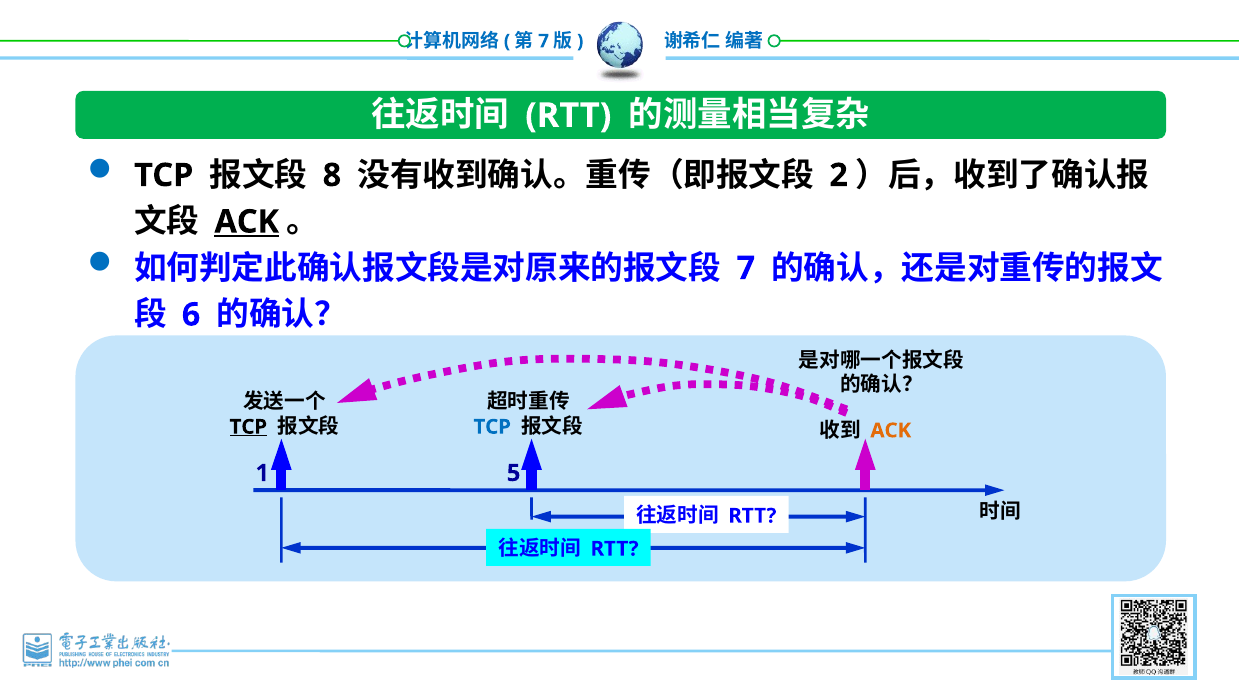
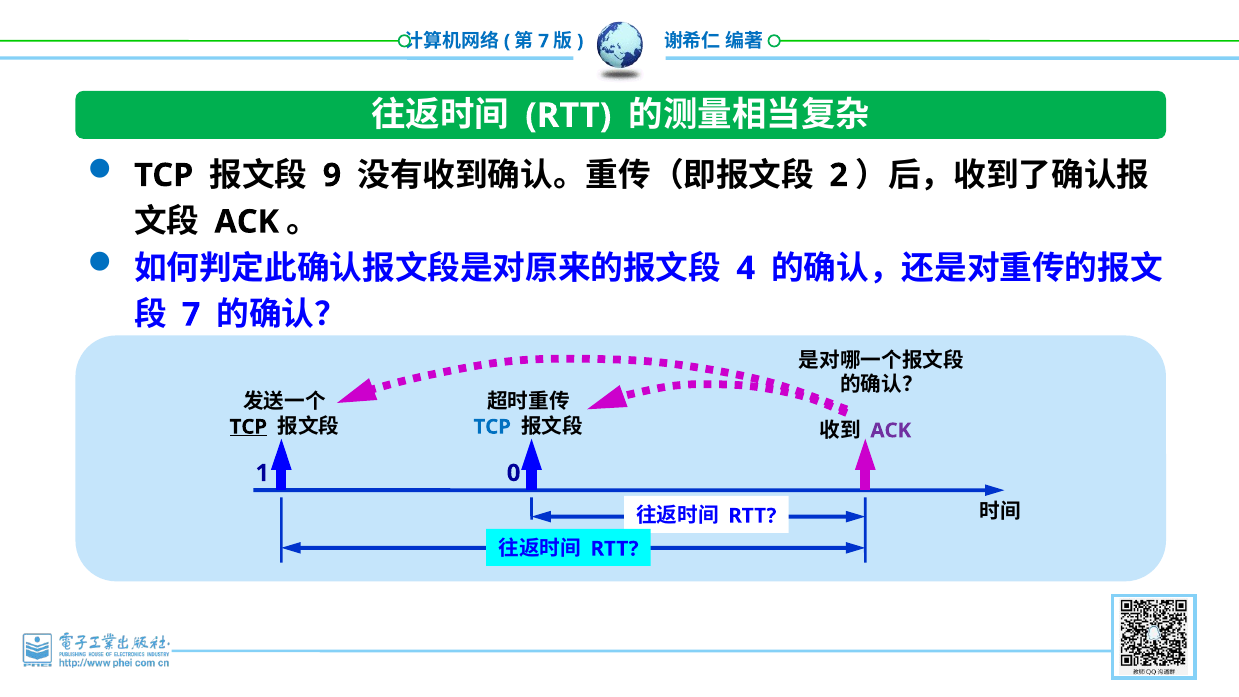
8: 8 -> 9
ACK at (247, 222) underline: present -> none
7 at (746, 268): 7 -> 4
6 at (191, 315): 6 -> 7
ACK at (891, 430) colour: orange -> purple
5: 5 -> 0
